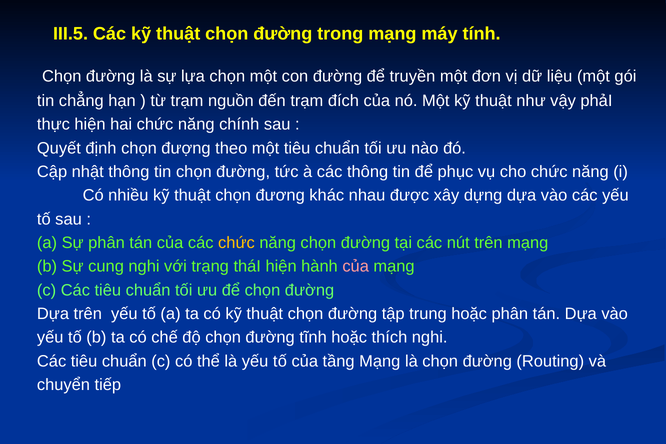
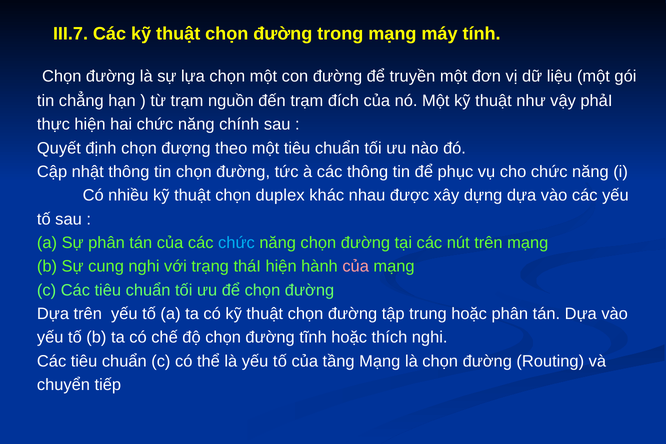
III.5: III.5 -> III.7
đương: đương -> duplex
chức at (236, 243) colour: yellow -> light blue
